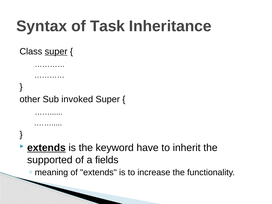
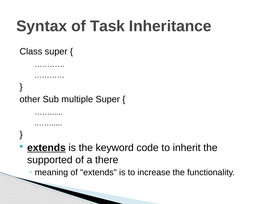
super at (56, 51) underline: present -> none
invoked: invoked -> multiple
have: have -> code
fields: fields -> there
